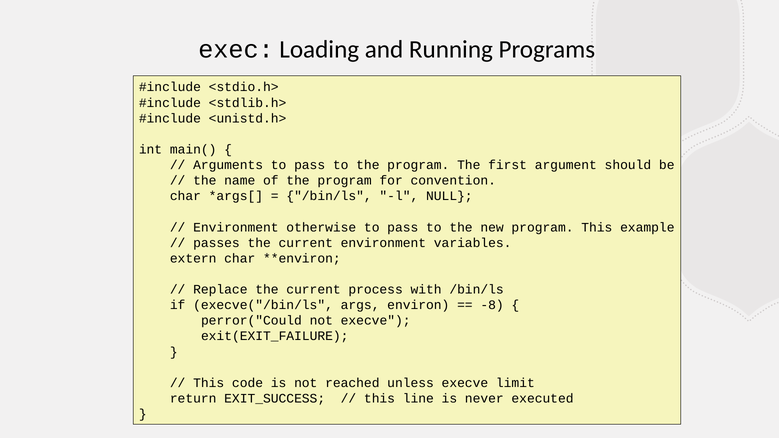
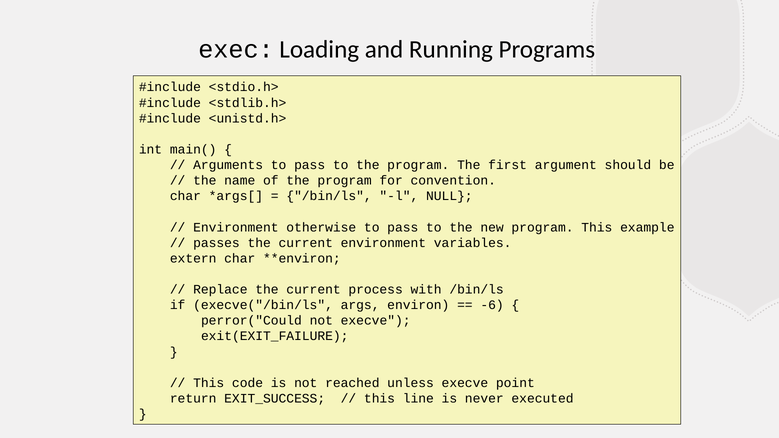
-8: -8 -> -6
limit: limit -> point
